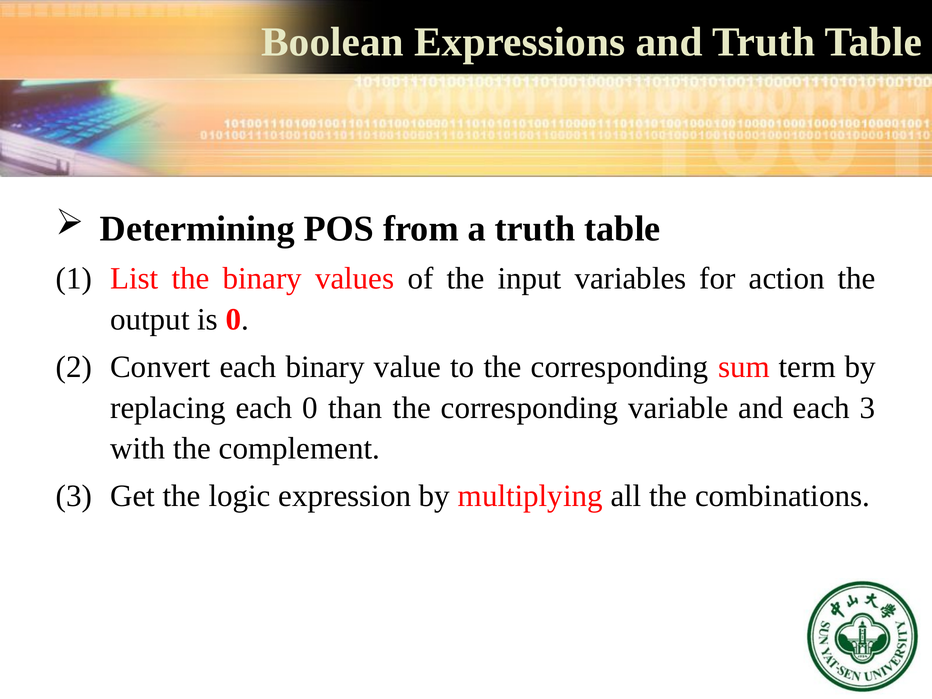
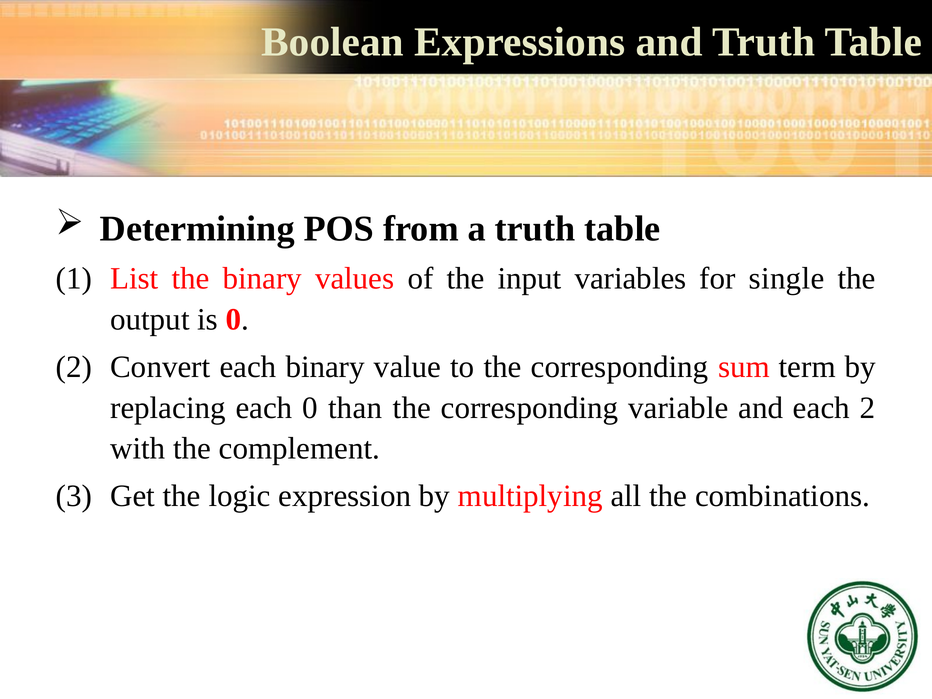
action: action -> single
each 3: 3 -> 2
